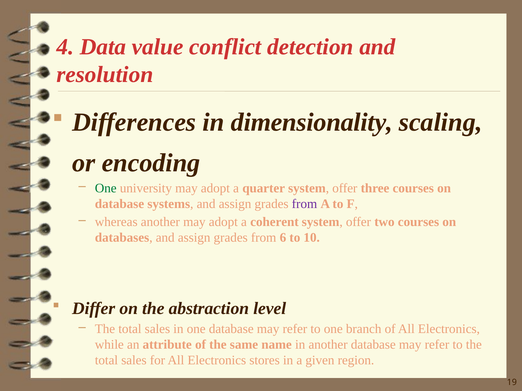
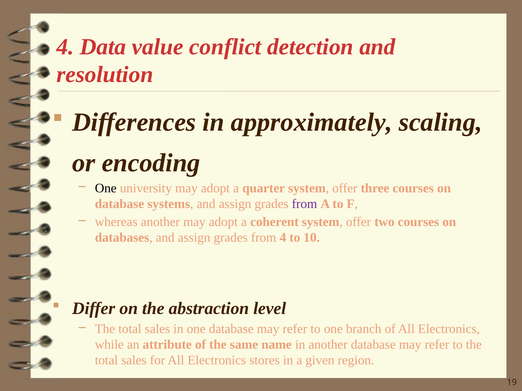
dimensionality: dimensionality -> approximately
One at (106, 188) colour: green -> black
from 6: 6 -> 4
